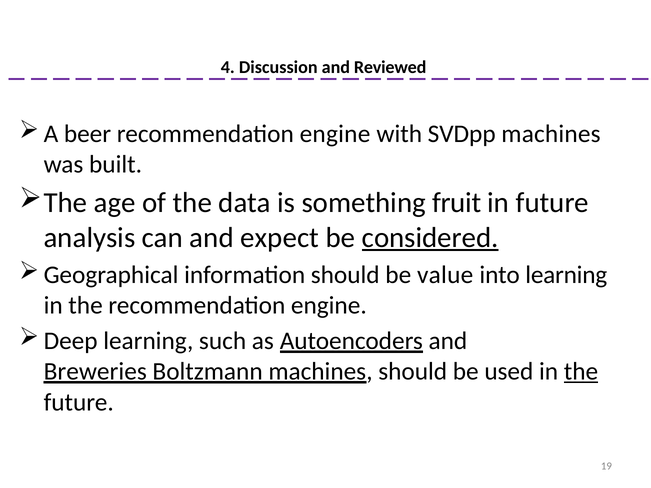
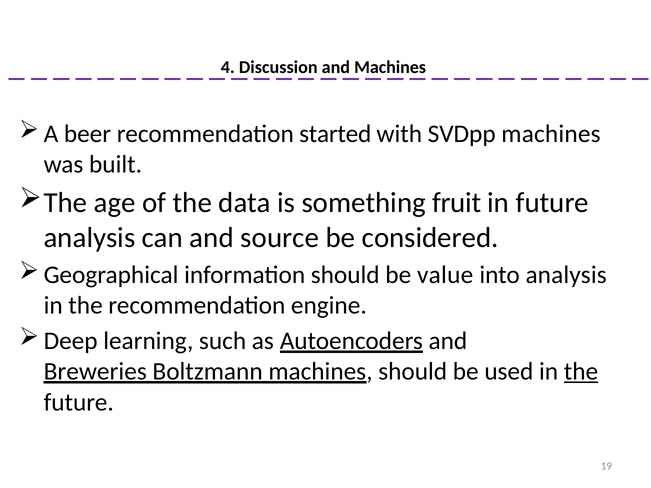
and Reviewed: Reviewed -> Machines
beer recommendation engine: engine -> started
expect: expect -> source
considered underline: present -> none
into learning: learning -> analysis
